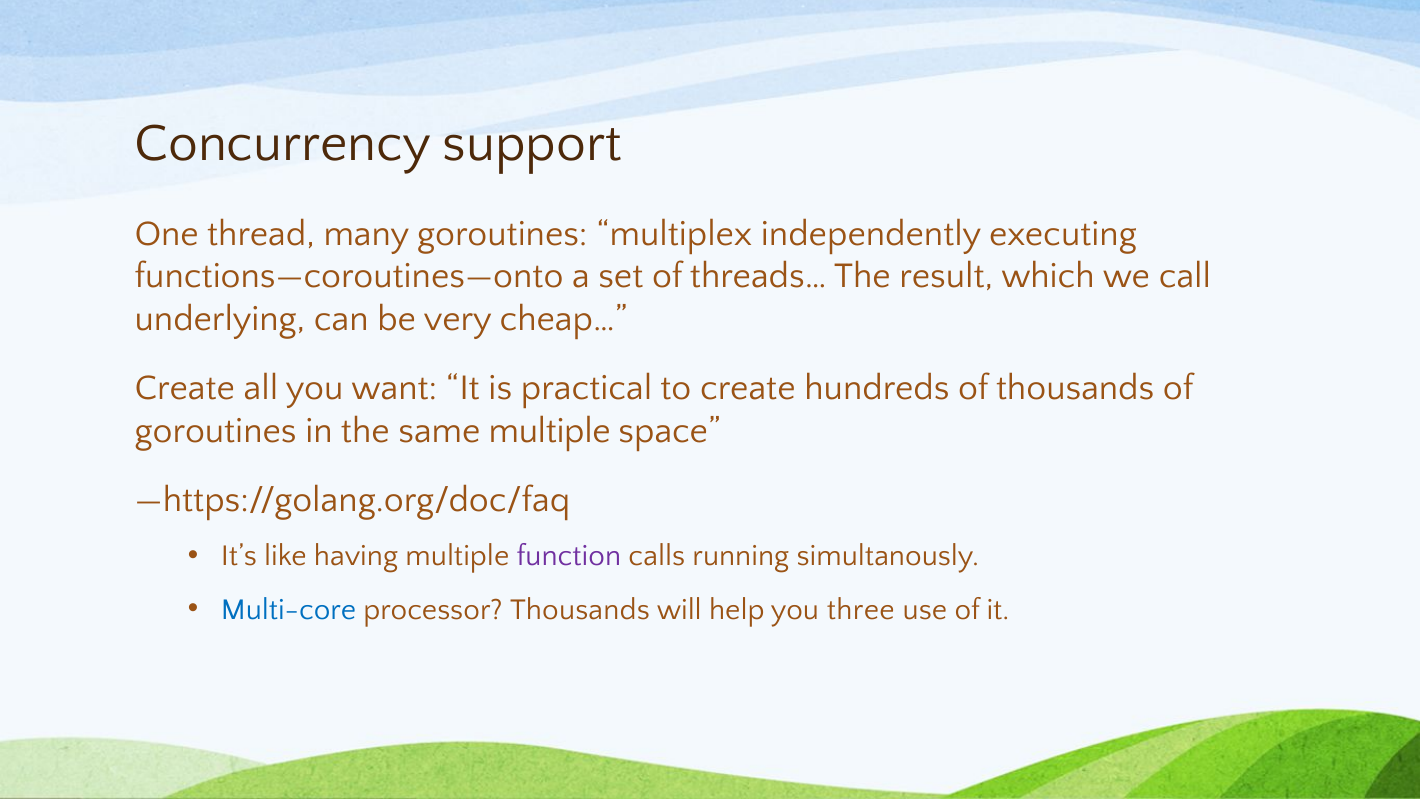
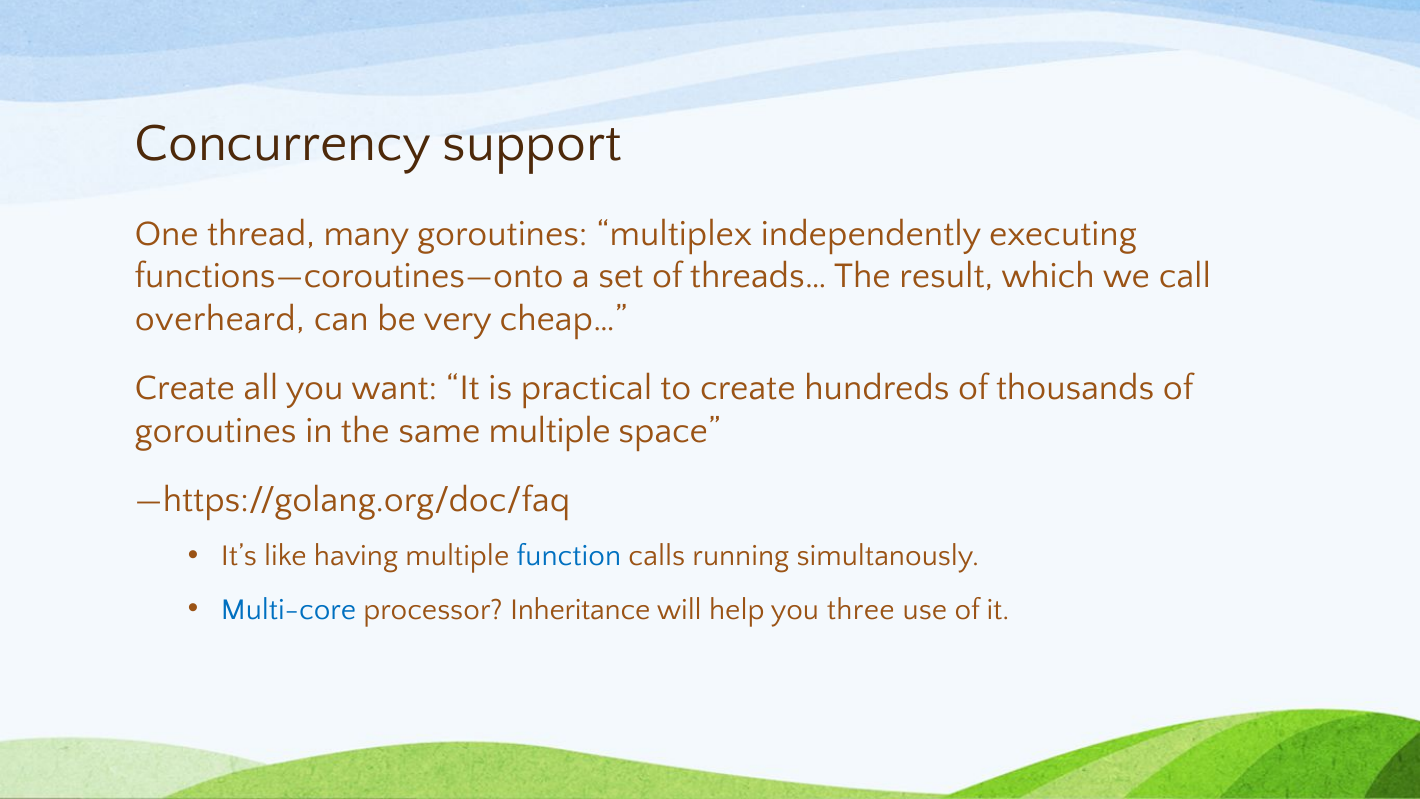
underlying: underlying -> overheard
function colour: purple -> blue
processor Thousands: Thousands -> Inheritance
